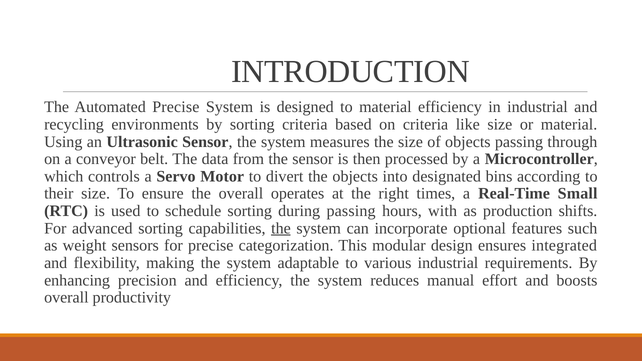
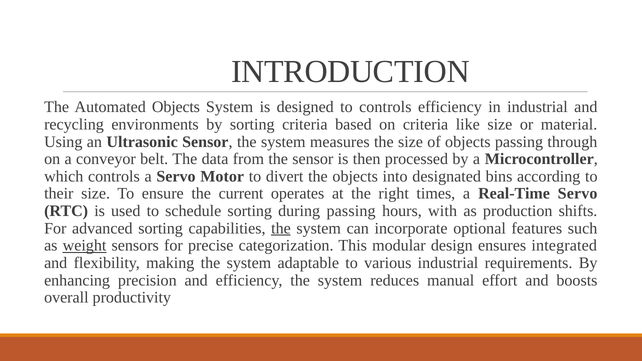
Automated Precise: Precise -> Objects
to material: material -> controls
the overall: overall -> current
Real-Time Small: Small -> Servo
weight underline: none -> present
